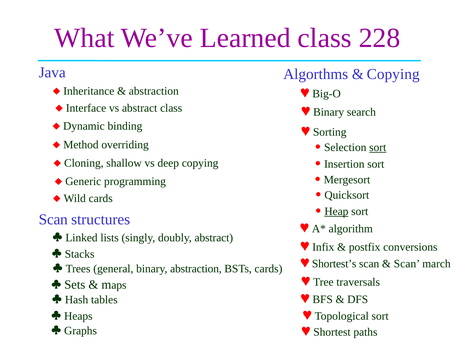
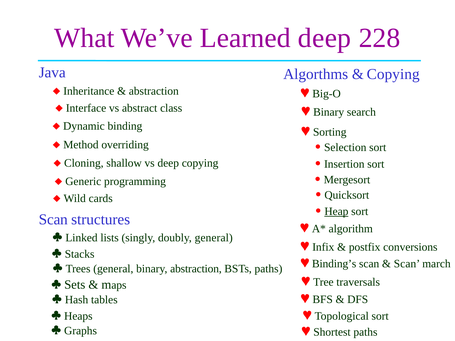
Learned class: class -> deep
sort at (378, 147) underline: present -> none
doubly abstract: abstract -> general
Shortest’s: Shortest’s -> Binding’s
BSTs cards: cards -> paths
